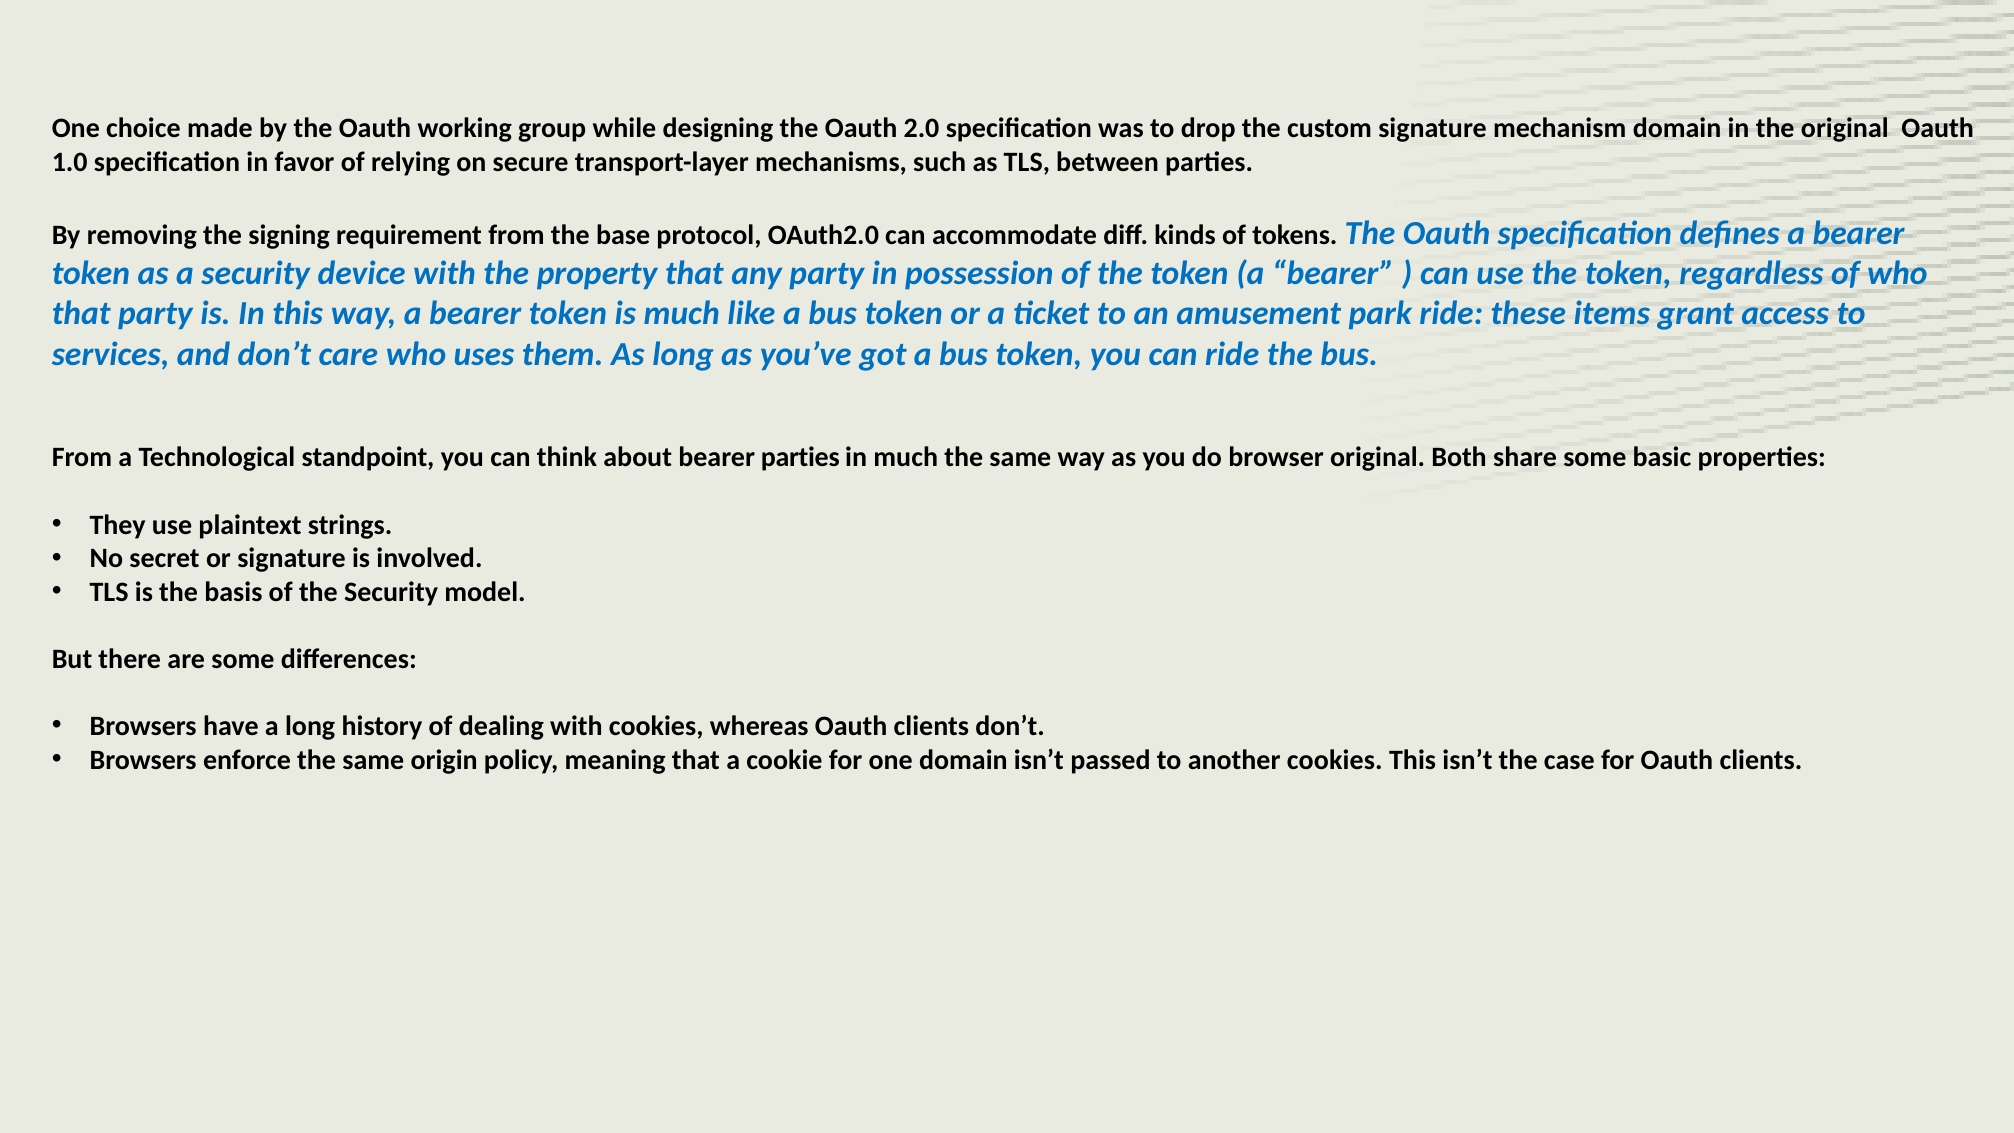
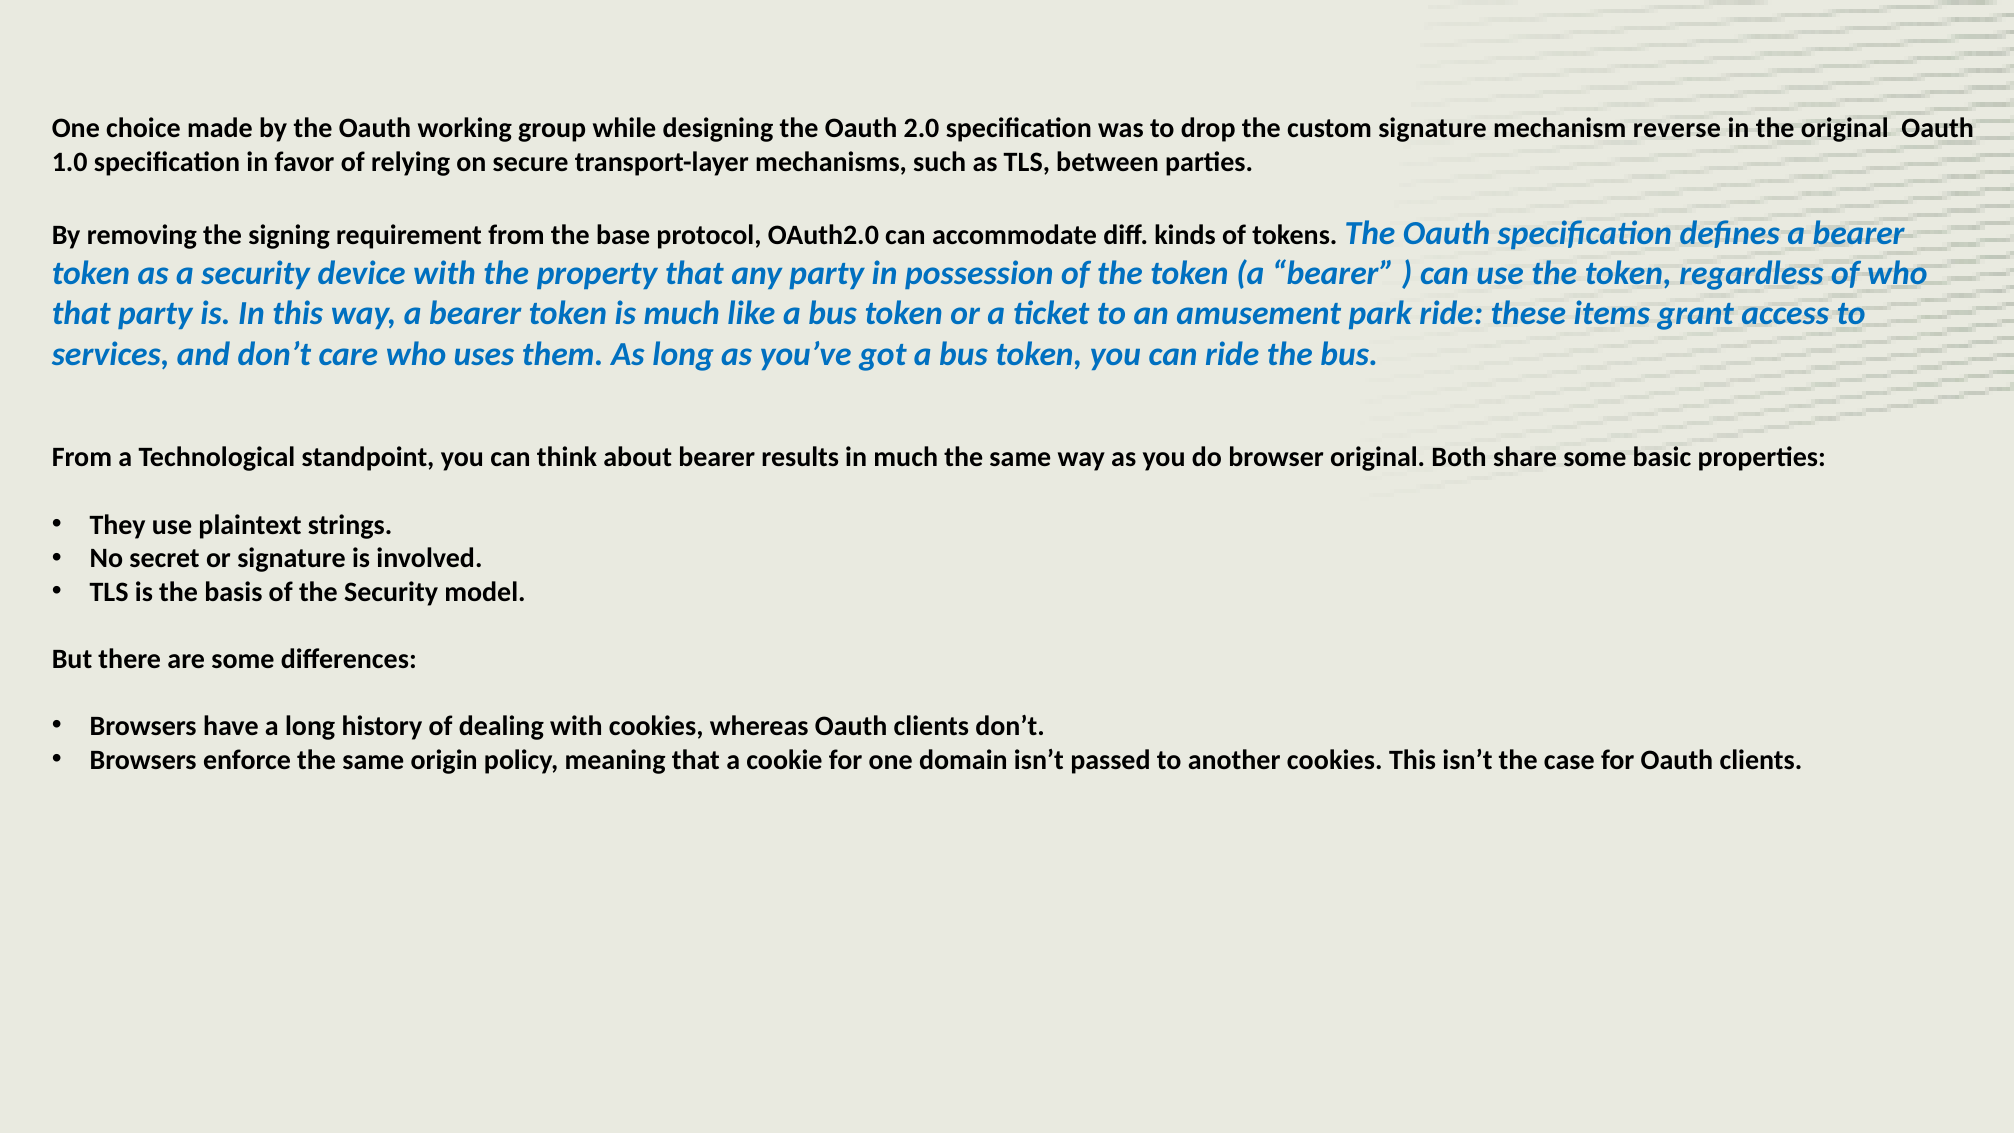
mechanism domain: domain -> reverse
bearer parties: parties -> results
